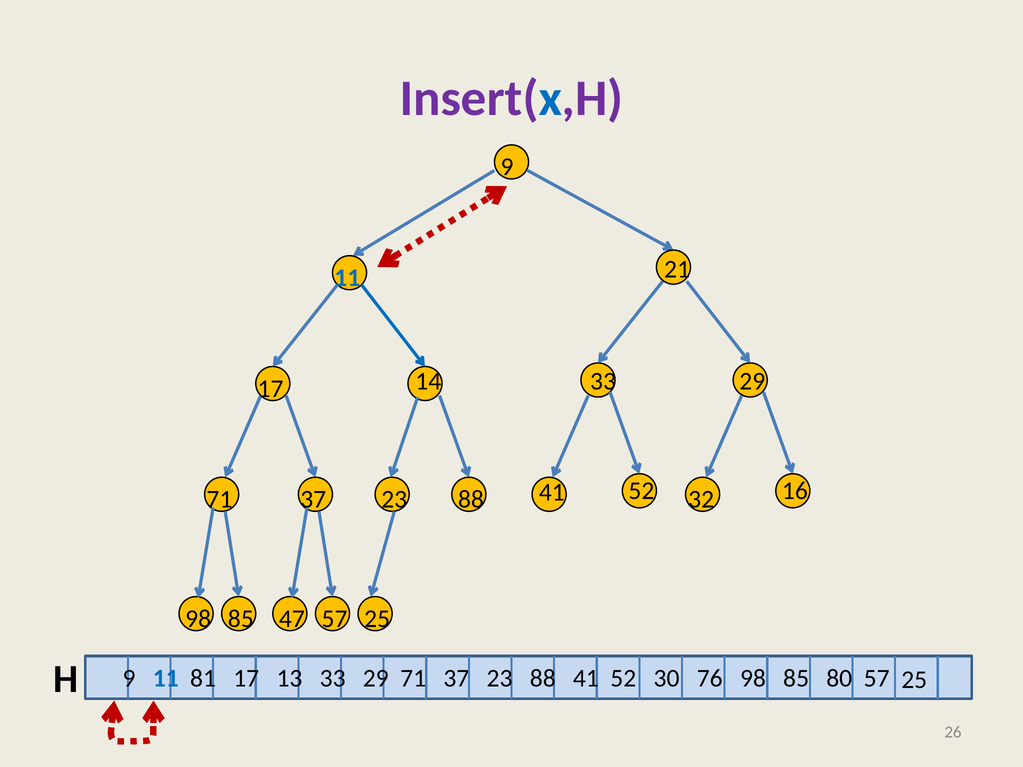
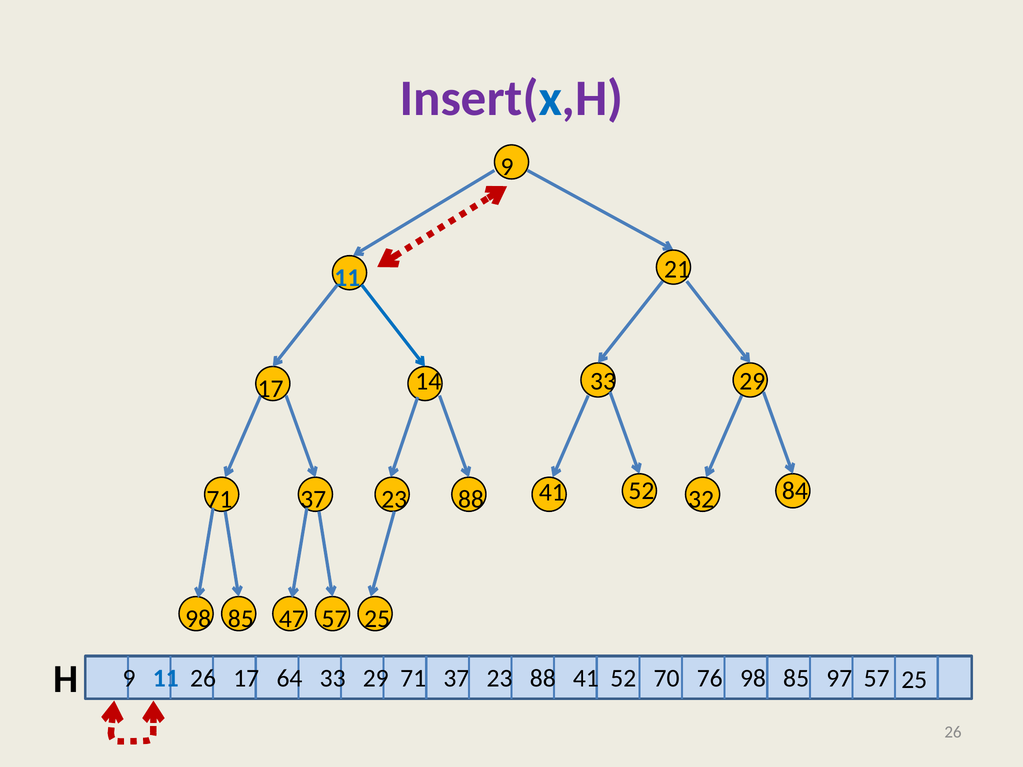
16: 16 -> 84
11 81: 81 -> 26
13: 13 -> 64
30: 30 -> 70
80: 80 -> 97
